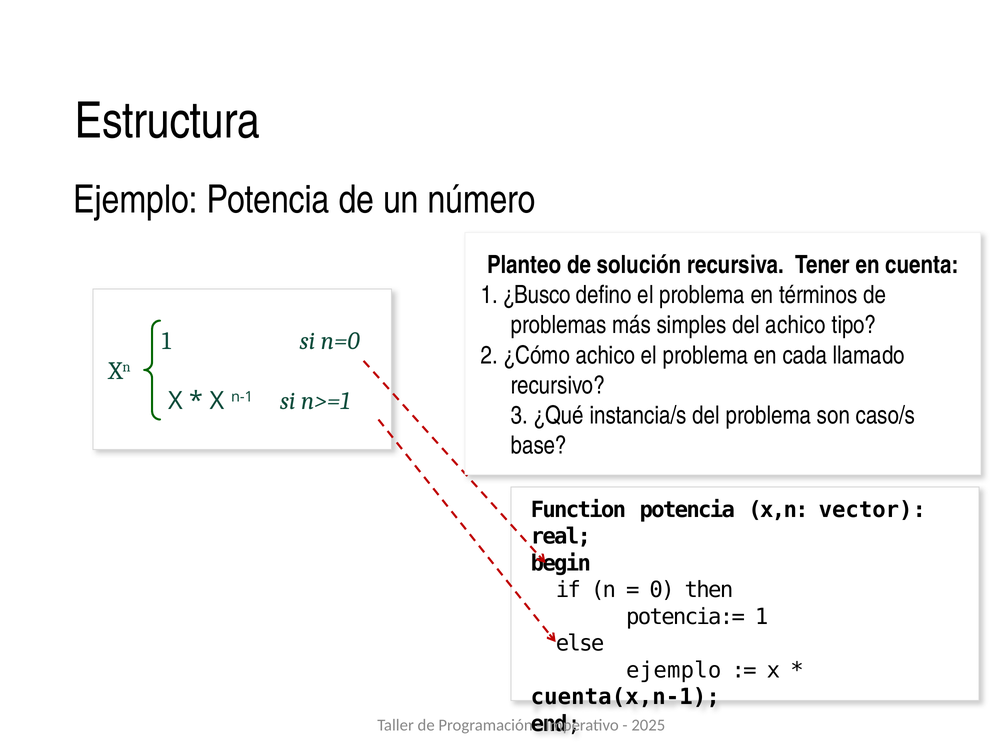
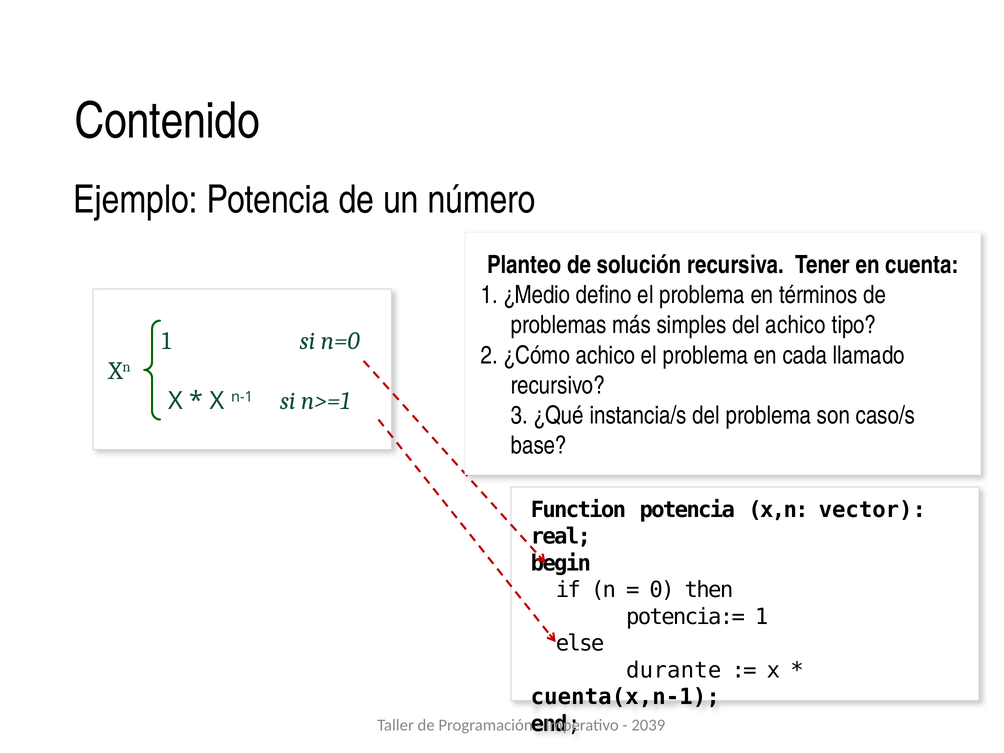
Estructura: Estructura -> Contenido
¿Busco: ¿Busco -> ¿Medio
ejemplo at (674, 670): ejemplo -> durante
2025: 2025 -> 2039
